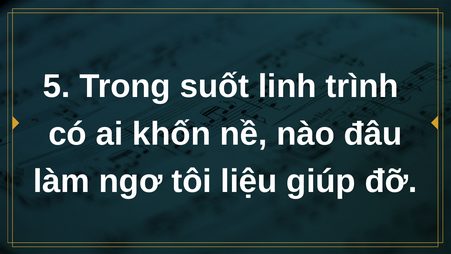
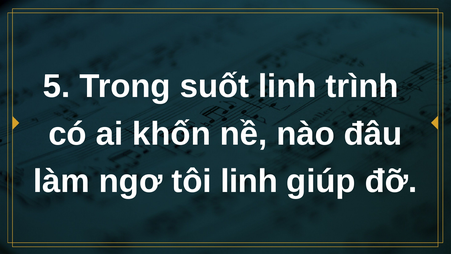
tôi liệu: liệu -> linh
